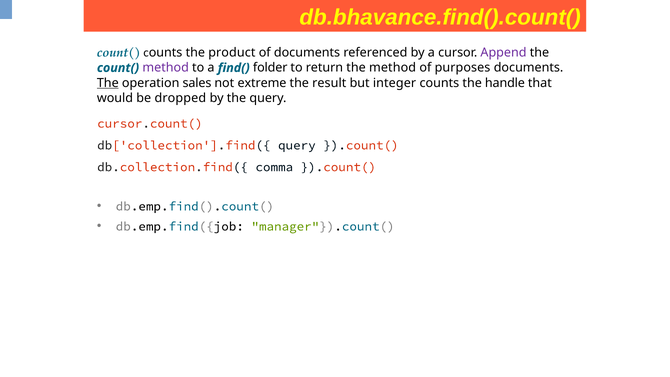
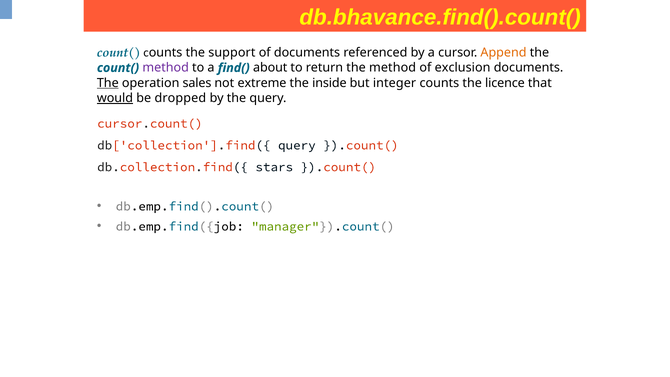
product: product -> support
Append colour: purple -> orange
folder: folder -> about
purposes: purposes -> exclusion
result: result -> inside
handle: handle -> licence
would underline: none -> present
comma: comma -> stars
